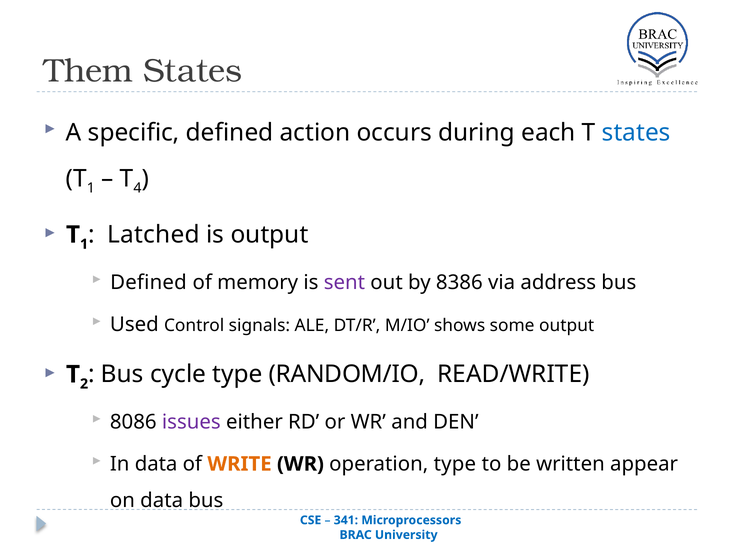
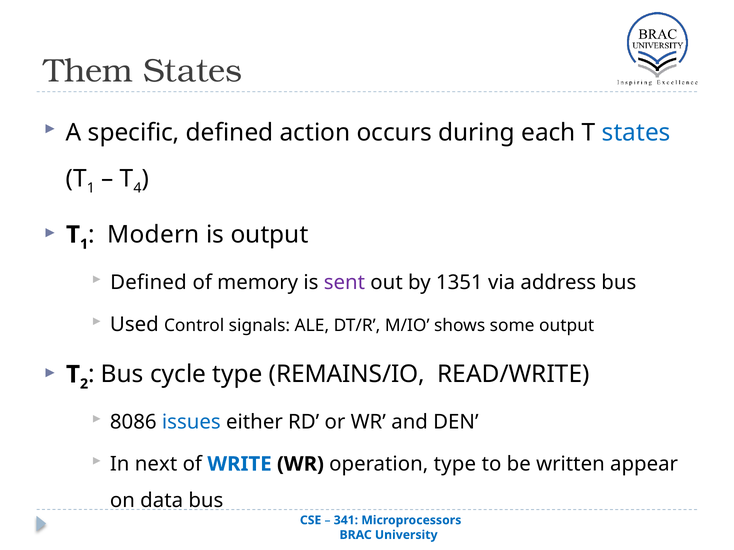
Latched: Latched -> Modern
8386: 8386 -> 1351
RANDOM/IO: RANDOM/IO -> REMAINS/IO
issues colour: purple -> blue
In data: data -> next
WRITE colour: orange -> blue
